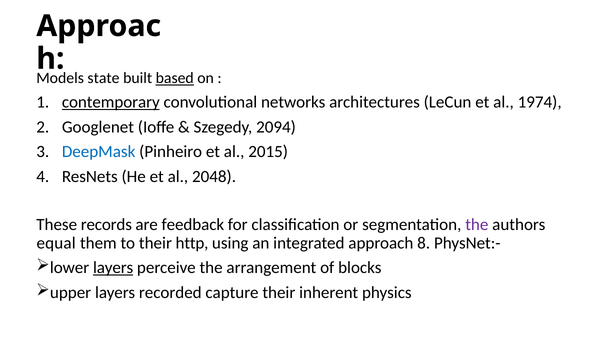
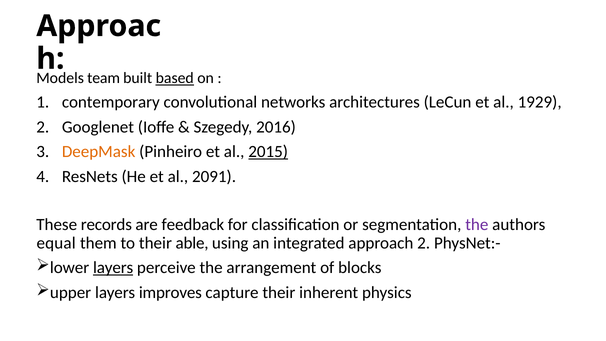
state: state -> team
contemporary underline: present -> none
1974: 1974 -> 1929
2094: 2094 -> 2016
DeepMask colour: blue -> orange
2015 underline: none -> present
2048: 2048 -> 2091
http: http -> able
approach 8: 8 -> 2
recorded: recorded -> improves
